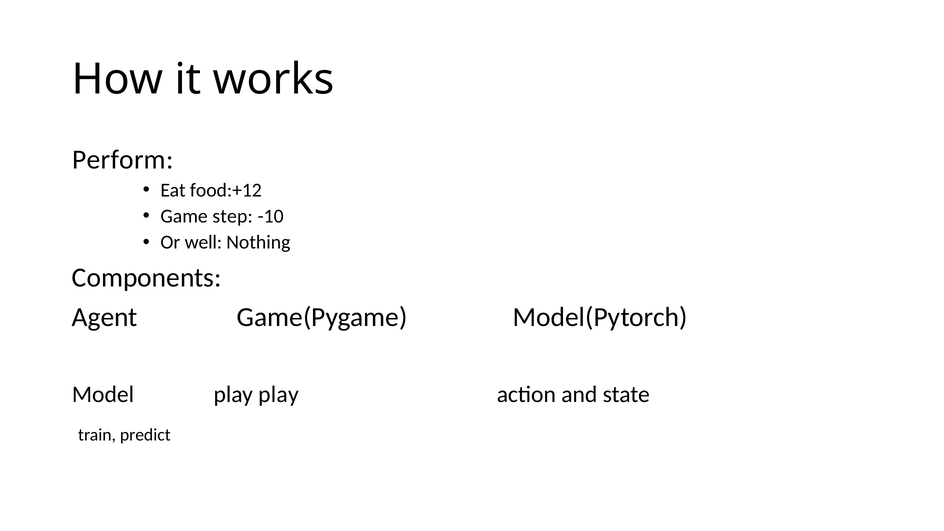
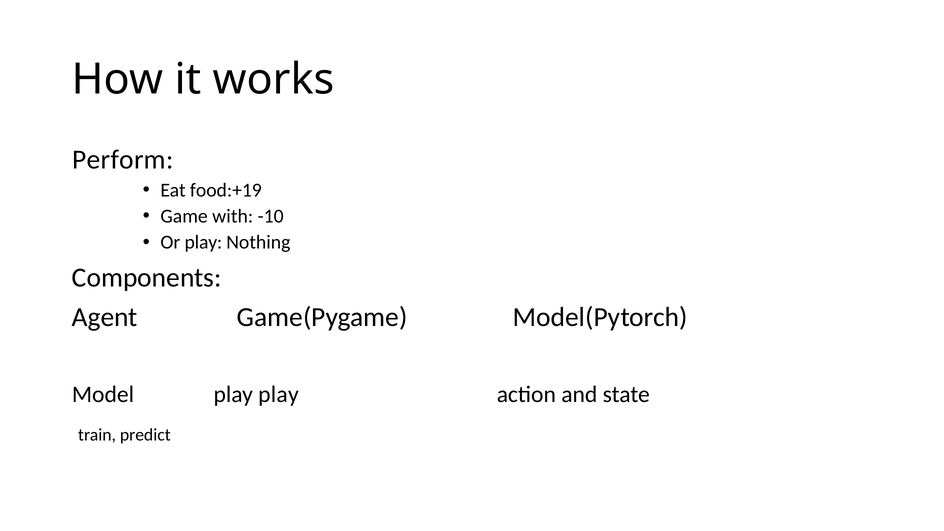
food:+12: food:+12 -> food:+19
step: step -> with
Or well: well -> play
